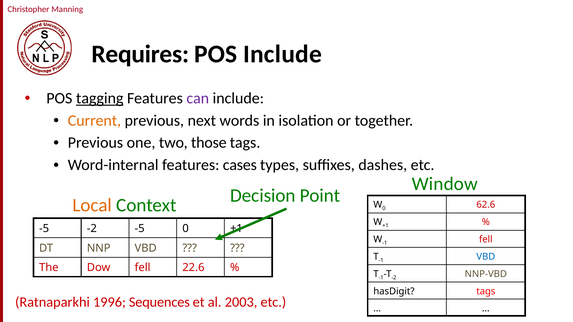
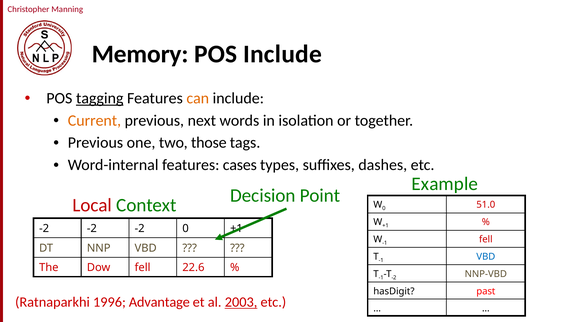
Requires: Requires -> Memory
can colour: purple -> orange
Window: Window -> Example
Local colour: orange -> red
62.6: 62.6 -> 51.0
-5 at (44, 229): -5 -> -2
-5 at (140, 229): -5 -> -2
hasDigit tags: tags -> past
Sequences: Sequences -> Advantage
2003 underline: none -> present
